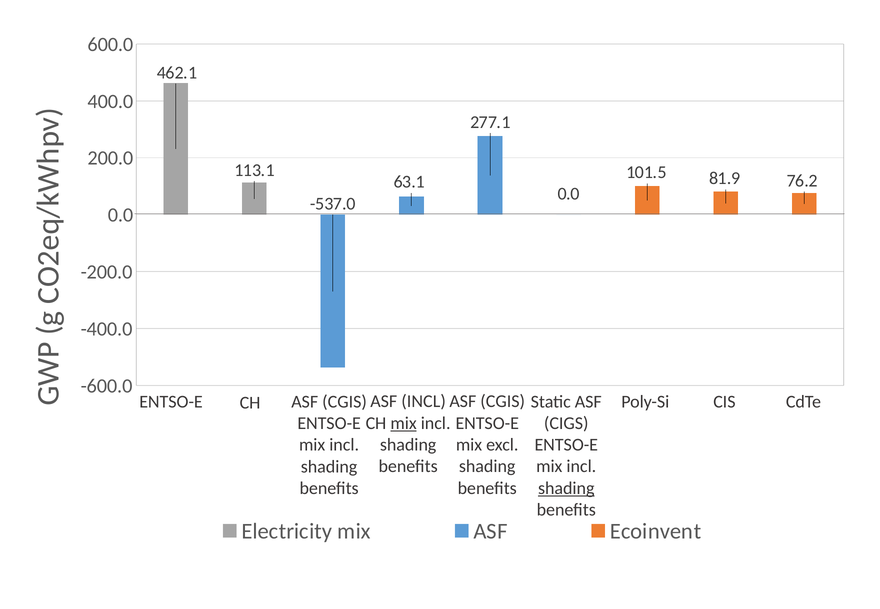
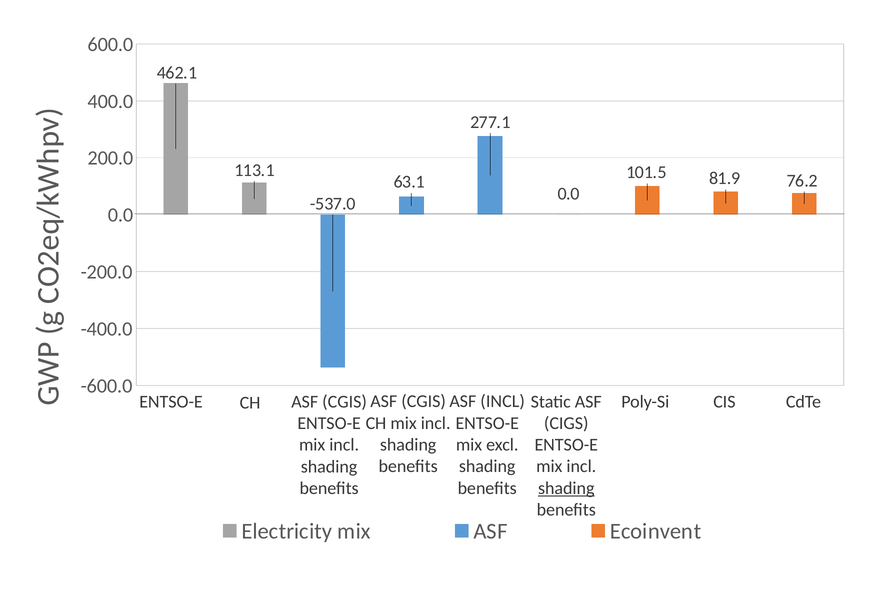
INCL at (424, 402): INCL -> CGIS
CGIS at (503, 402): CGIS -> INCL
mix at (404, 423) underline: present -> none
